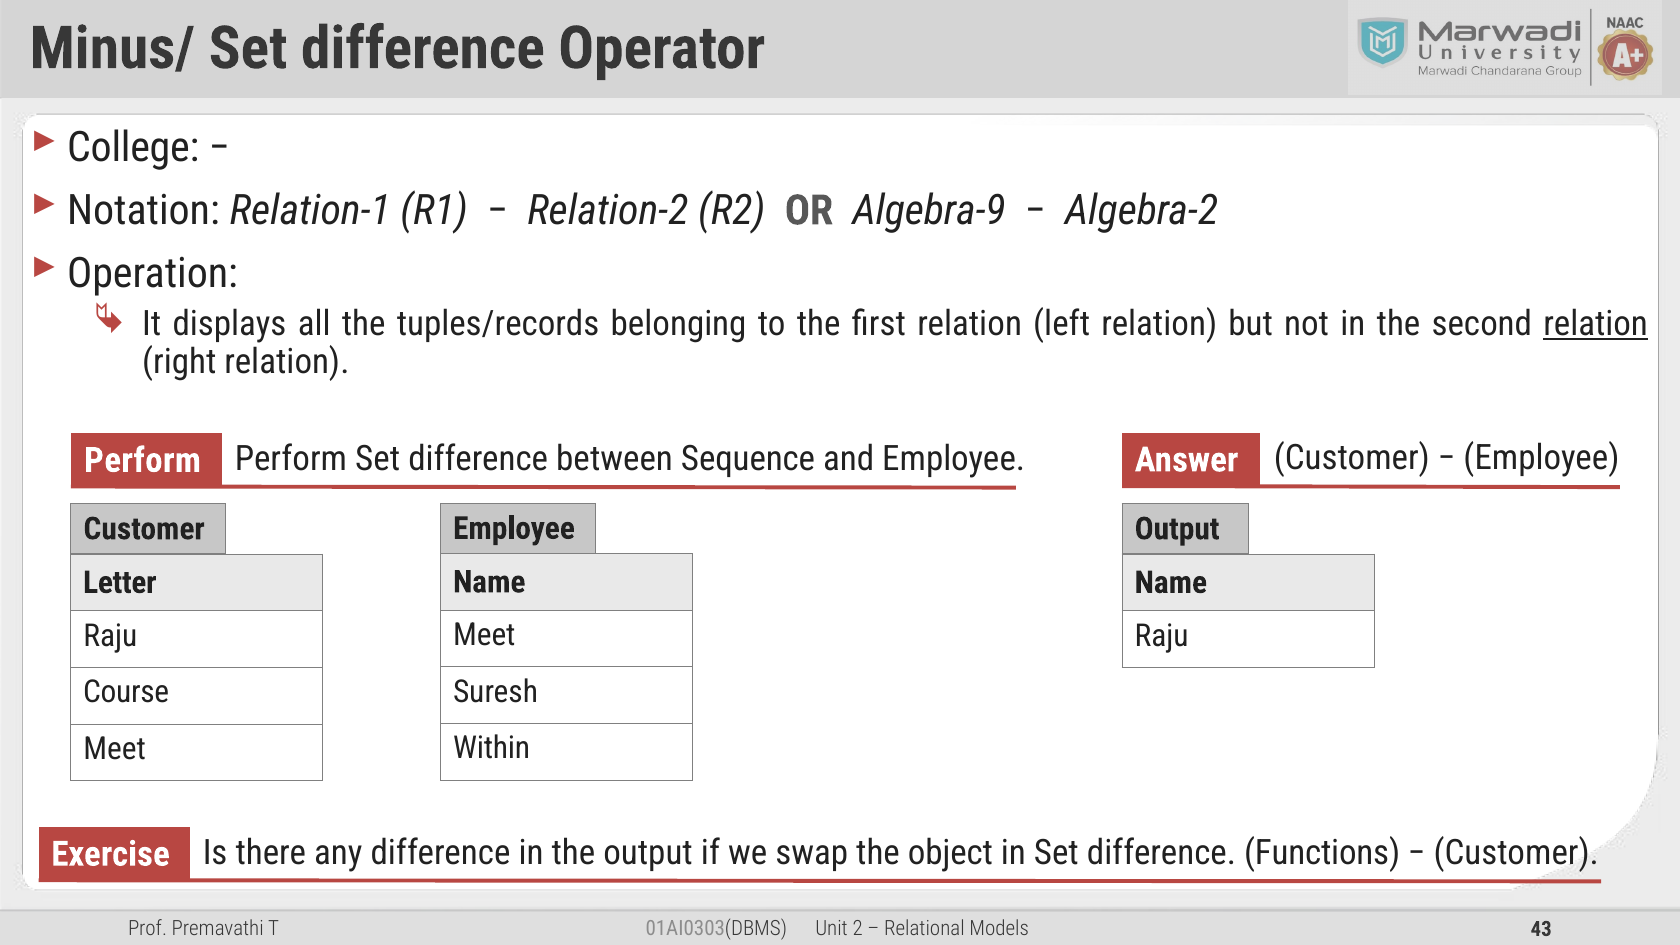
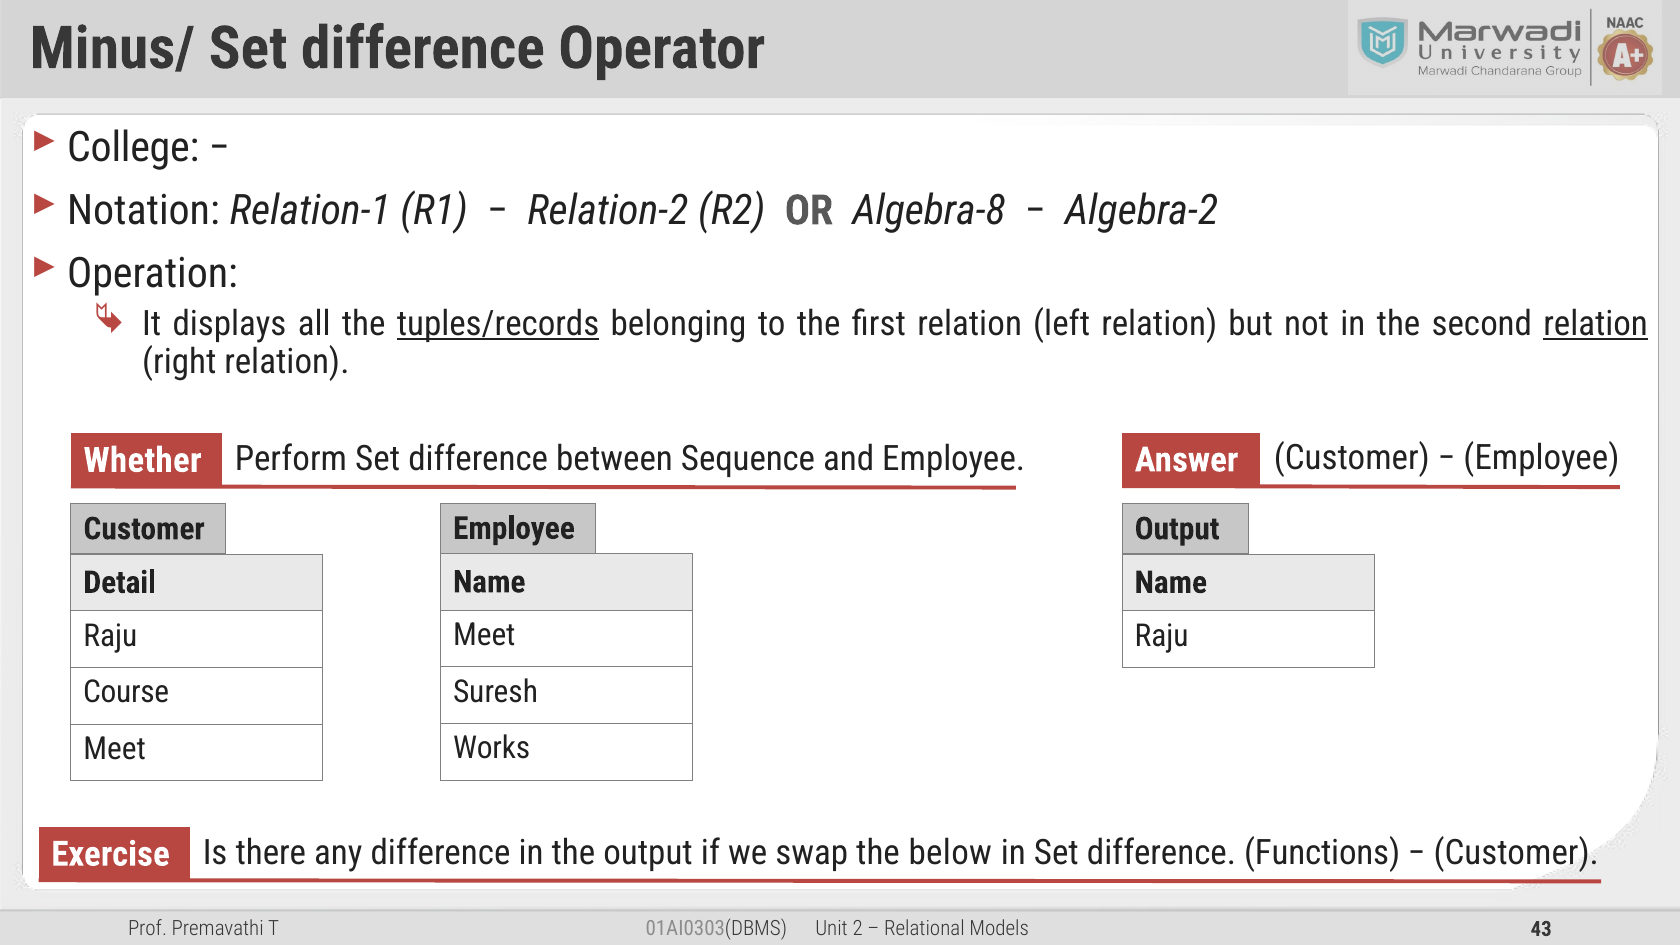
Algebra-9: Algebra-9 -> Algebra-8
tuples/records underline: none -> present
Perform at (142, 460): Perform -> Whether
Letter: Letter -> Detail
Within: Within -> Works
object: object -> below
